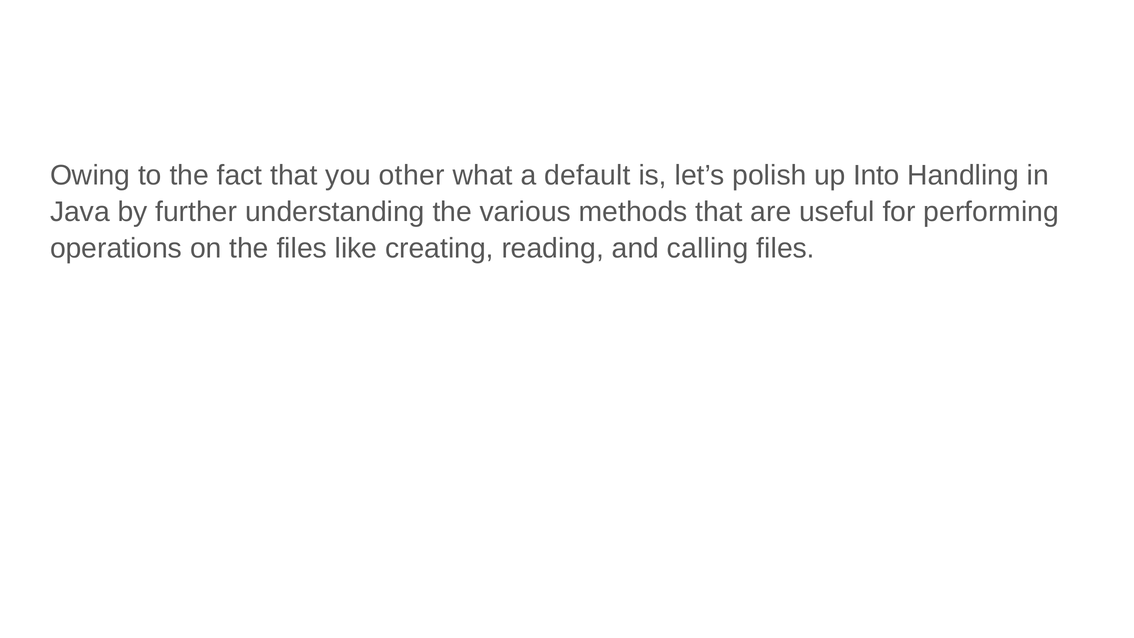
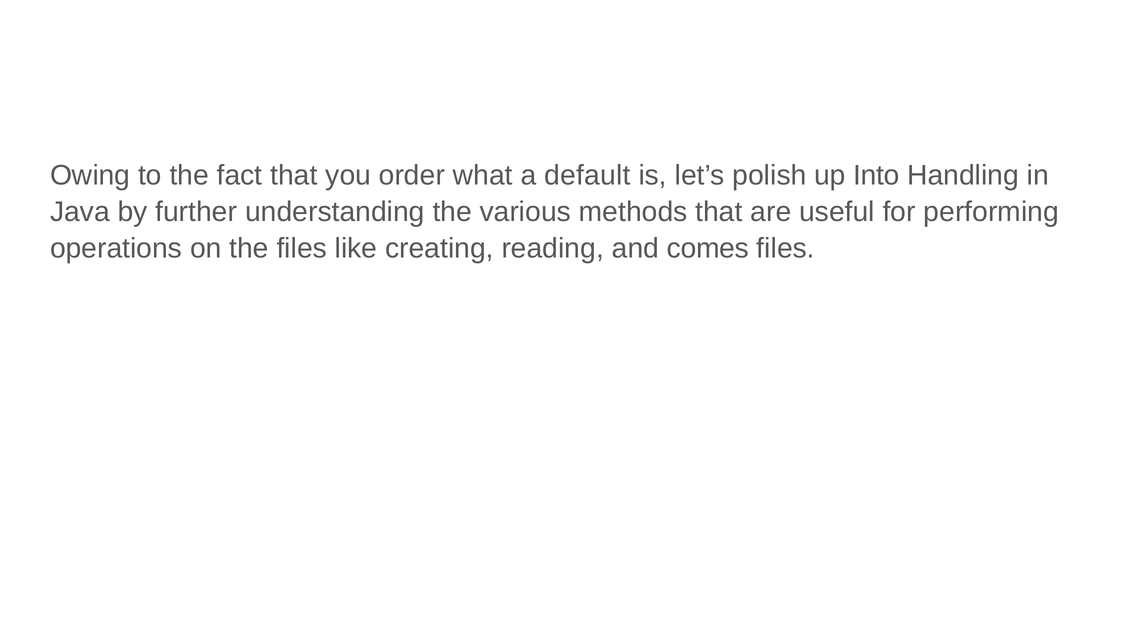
other: other -> order
calling: calling -> comes
